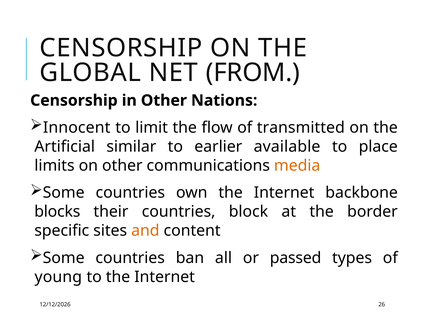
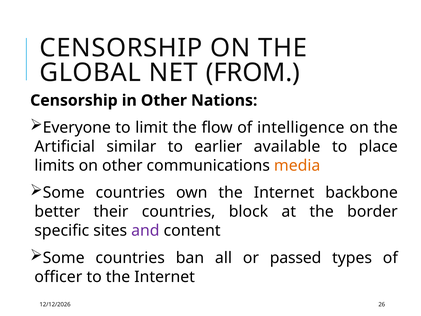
Innocent: Innocent -> Everyone
transmitted: transmitted -> intelligence
blocks: blocks -> better
and colour: orange -> purple
young: young -> officer
